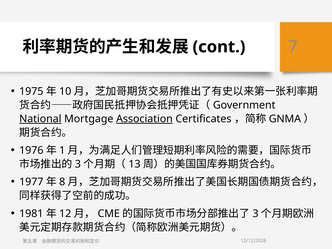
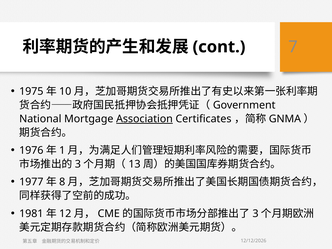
National underline: present -> none
